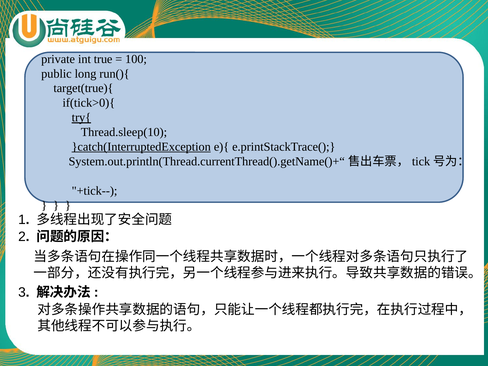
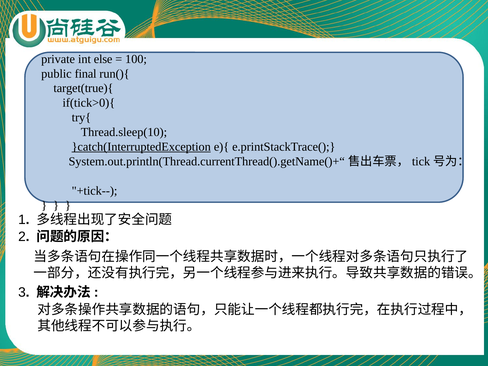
true: true -> else
long: long -> final
try{ underline: present -> none
